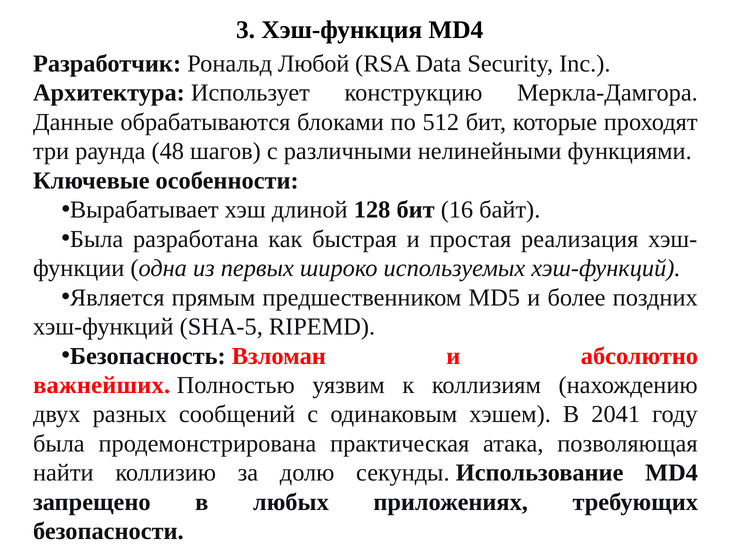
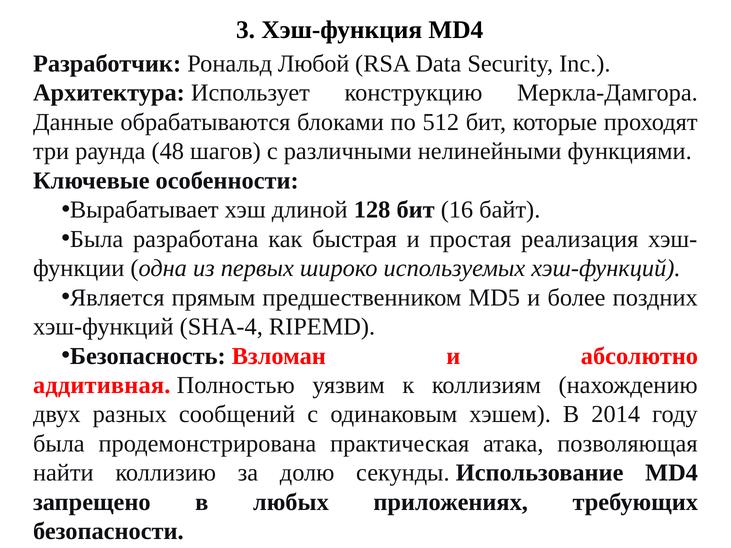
SHA-5: SHA-5 -> SHA-4
важнейших: важнейших -> аддитивная
2041: 2041 -> 2014
